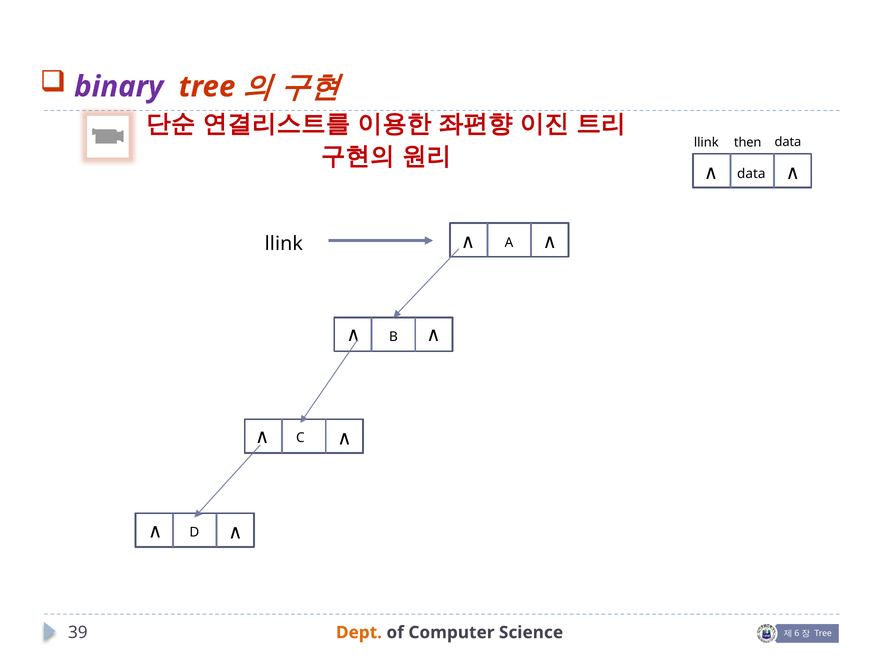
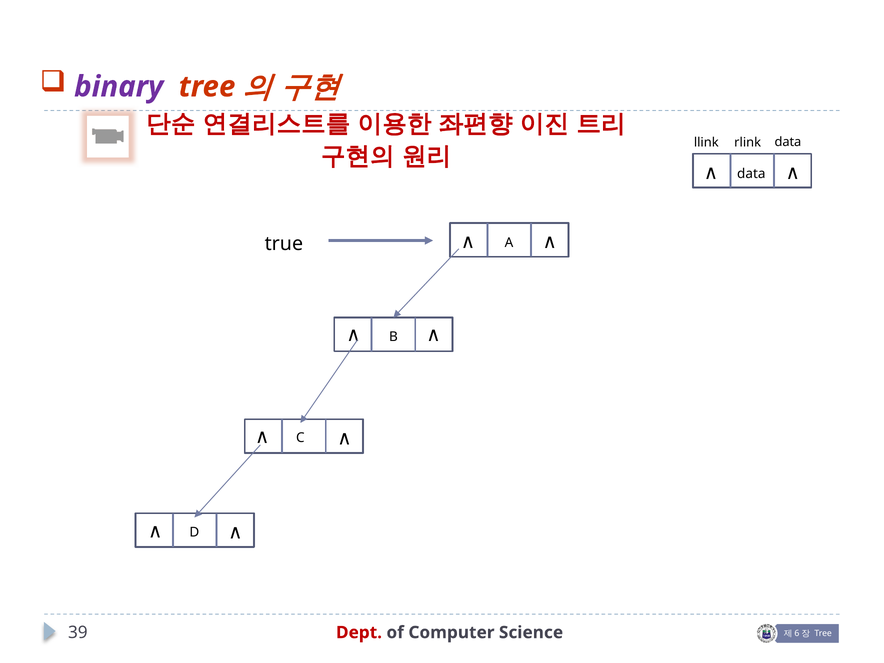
then: then -> rlink
llink at (284, 244): llink -> true
Dept colour: orange -> red
